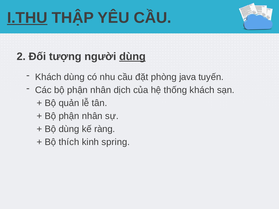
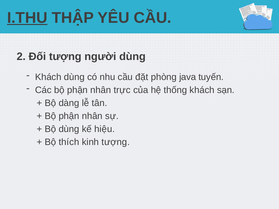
dùng at (132, 57) underline: present -> none
dịch: dịch -> trực
quản: quản -> dàng
ràng: ràng -> hiệu
kinh spring: spring -> tượng
